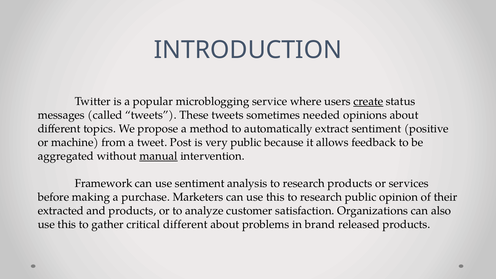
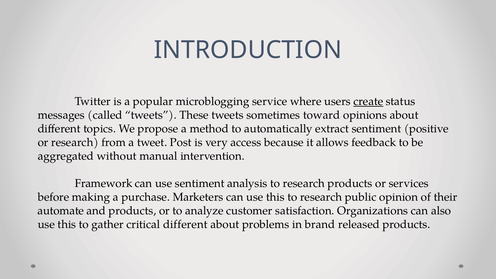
needed: needed -> toward
or machine: machine -> research
very public: public -> access
manual underline: present -> none
extracted: extracted -> automate
